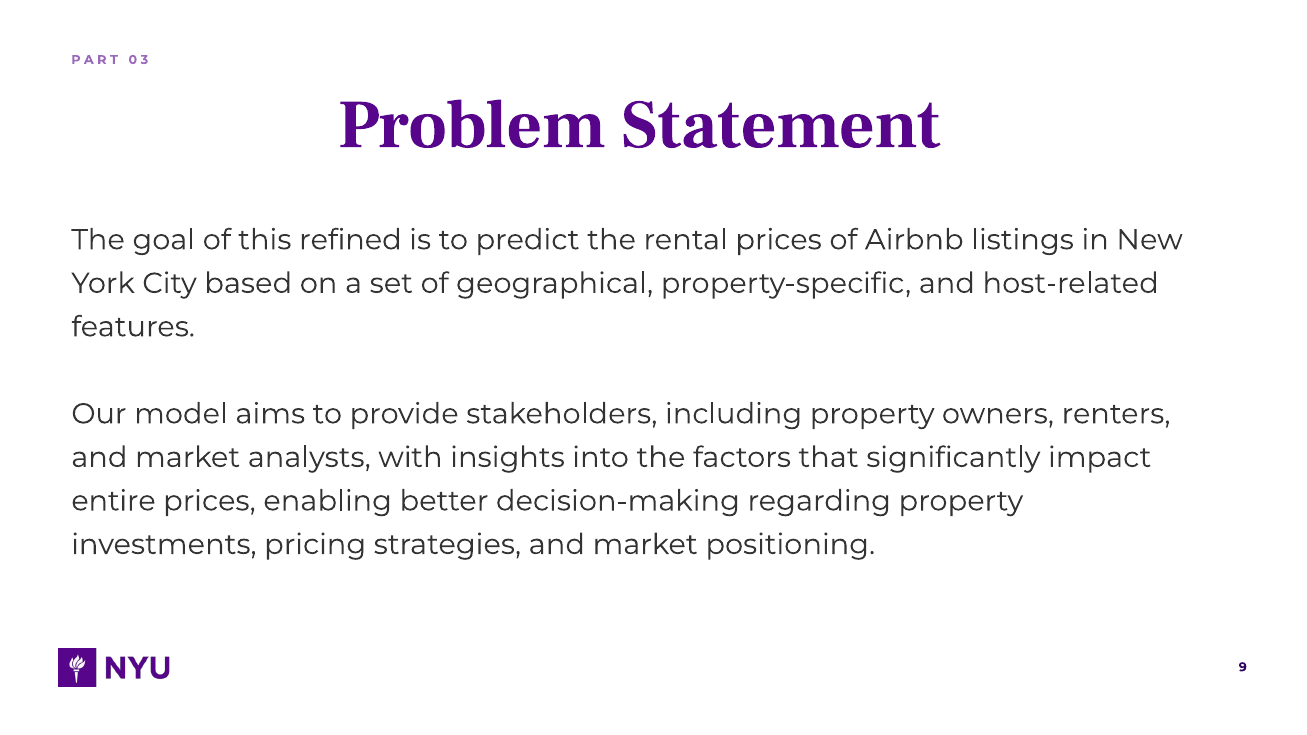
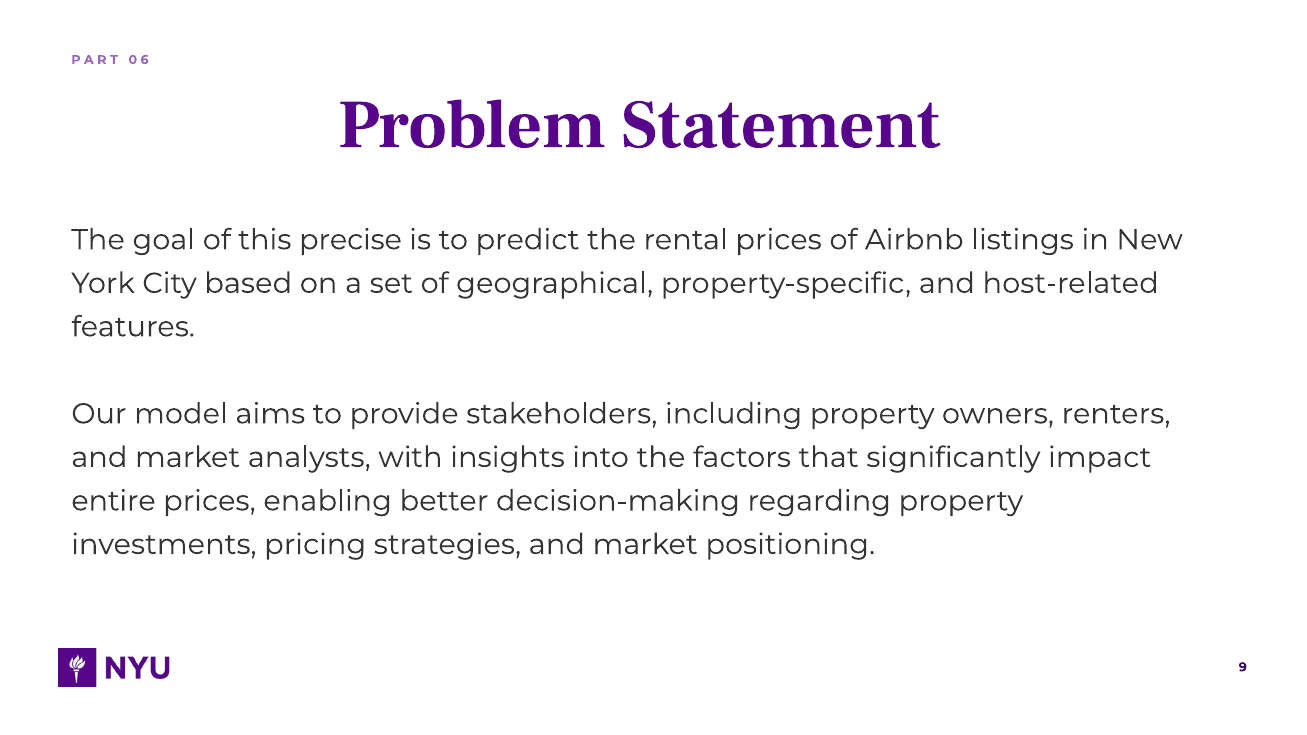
3: 3 -> 6
refined: refined -> precise
